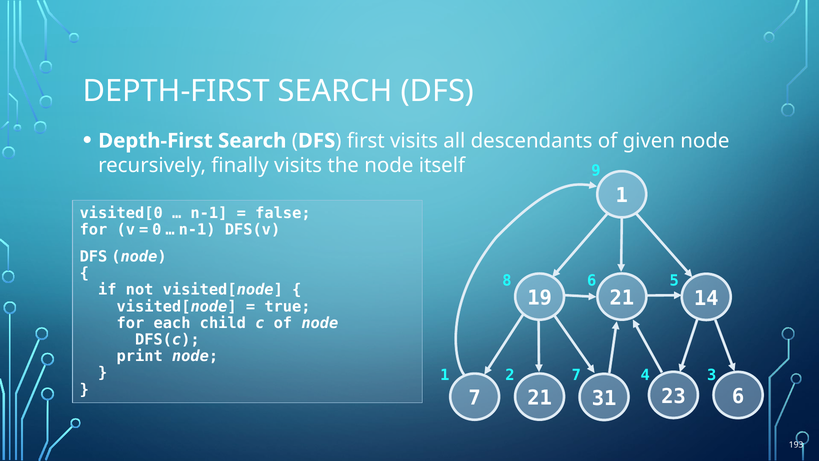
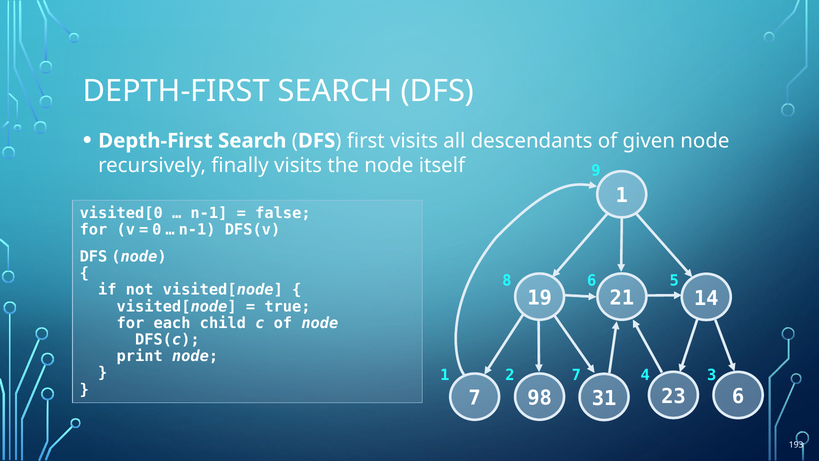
7 21: 21 -> 98
